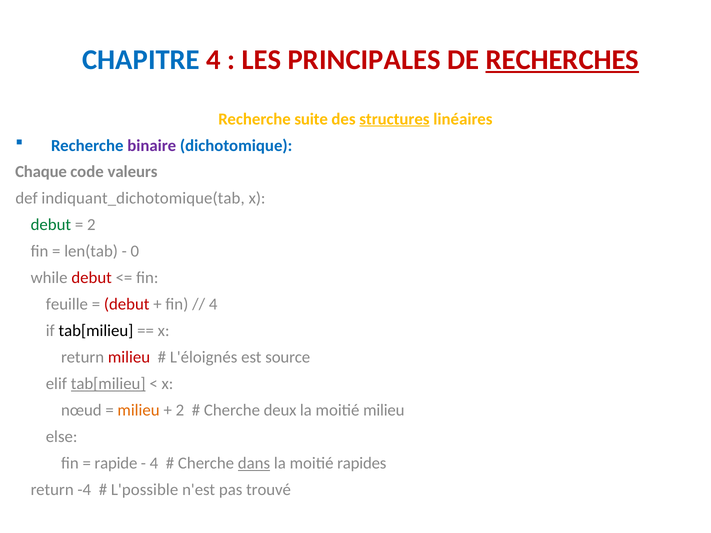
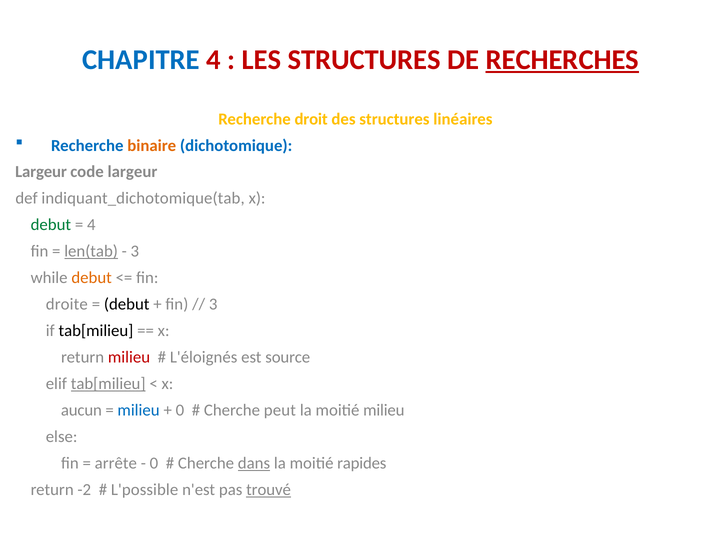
LES PRINCIPALES: PRINCIPALES -> STRUCTURES
suite: suite -> droit
structures at (394, 119) underline: present -> none
binaire colour: purple -> orange
Chaque at (41, 172): Chaque -> Largeur
code valeurs: valeurs -> largeur
2 at (91, 225): 2 -> 4
len(tab underline: none -> present
0 at (135, 251): 0 -> 3
debut at (92, 278) colour: red -> orange
feuille: feuille -> droite
debut at (127, 304) colour: red -> black
4 at (213, 304): 4 -> 3
nœud: nœud -> aucun
milieu at (139, 410) colour: orange -> blue
2 at (180, 410): 2 -> 0
deux: deux -> peut
rapide: rapide -> arrête
4 at (154, 463): 4 -> 0
-4: -4 -> -2
trouvé underline: none -> present
